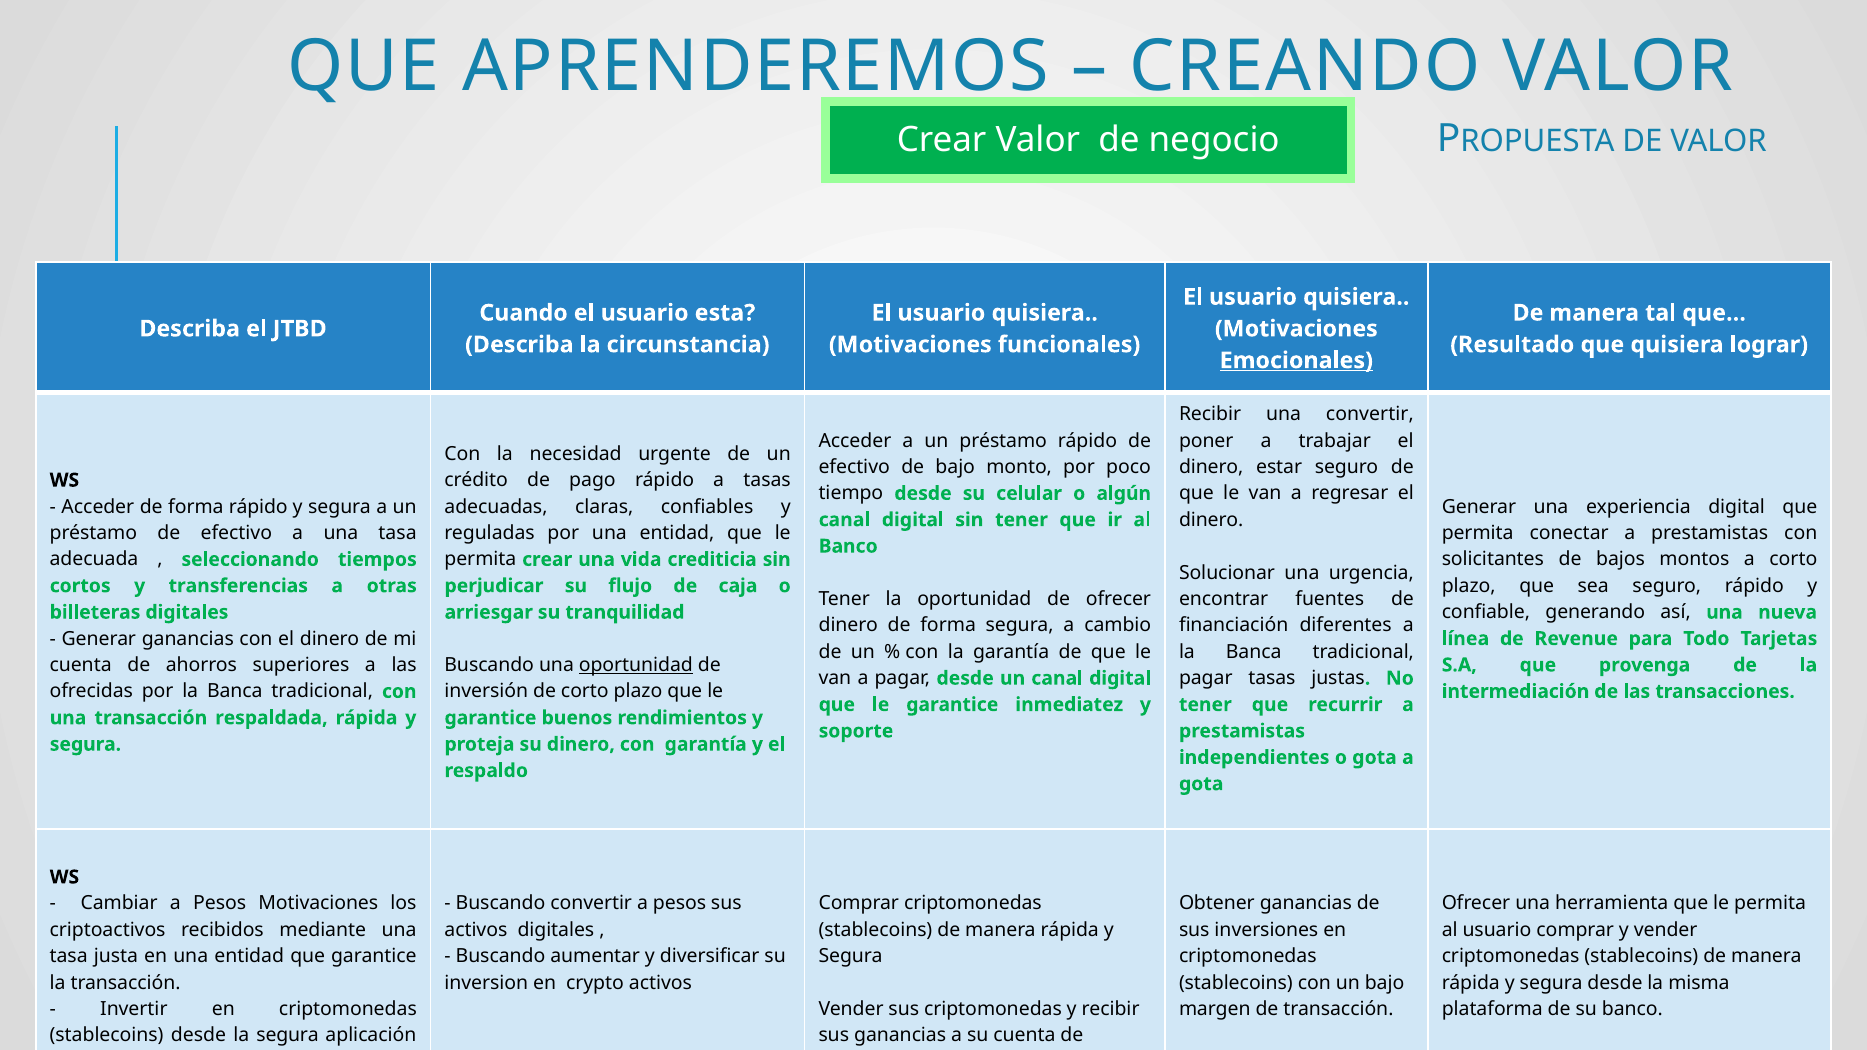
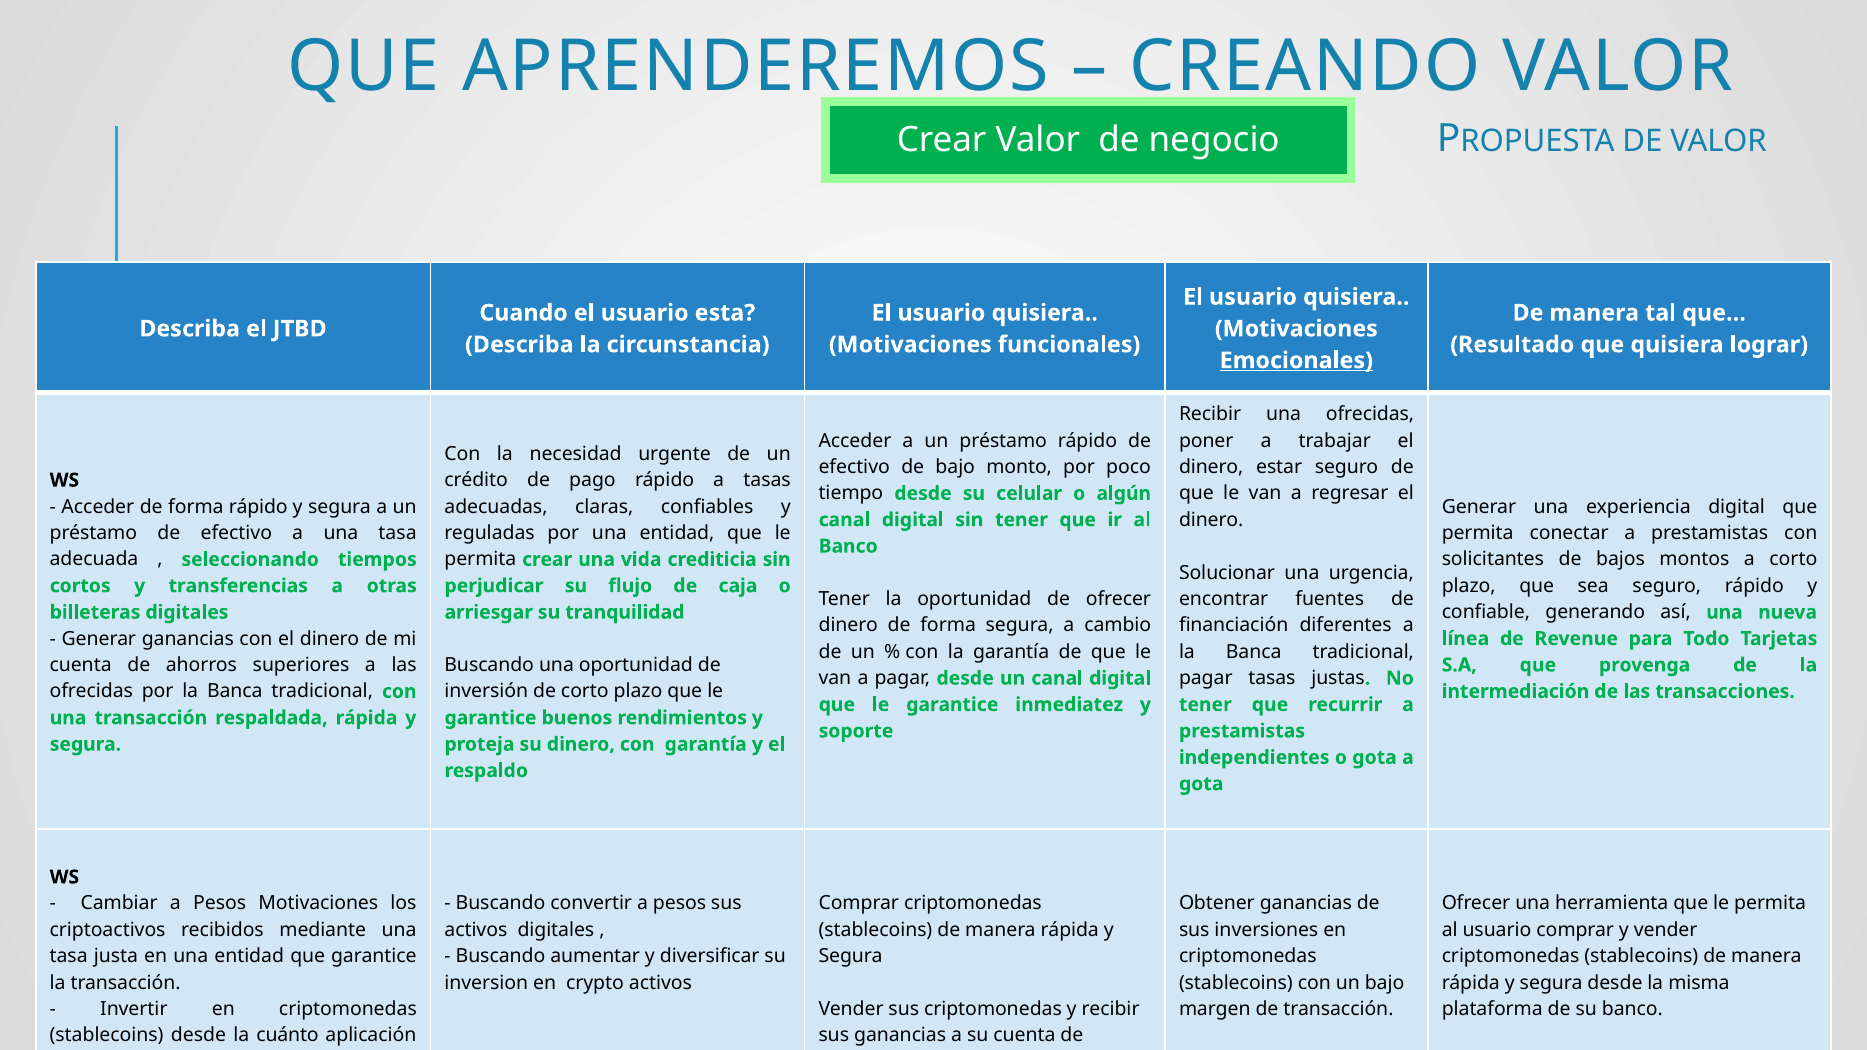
una convertir: convertir -> ofrecidas
oportunidad at (636, 665) underline: present -> none
la segura: segura -> cuánto
